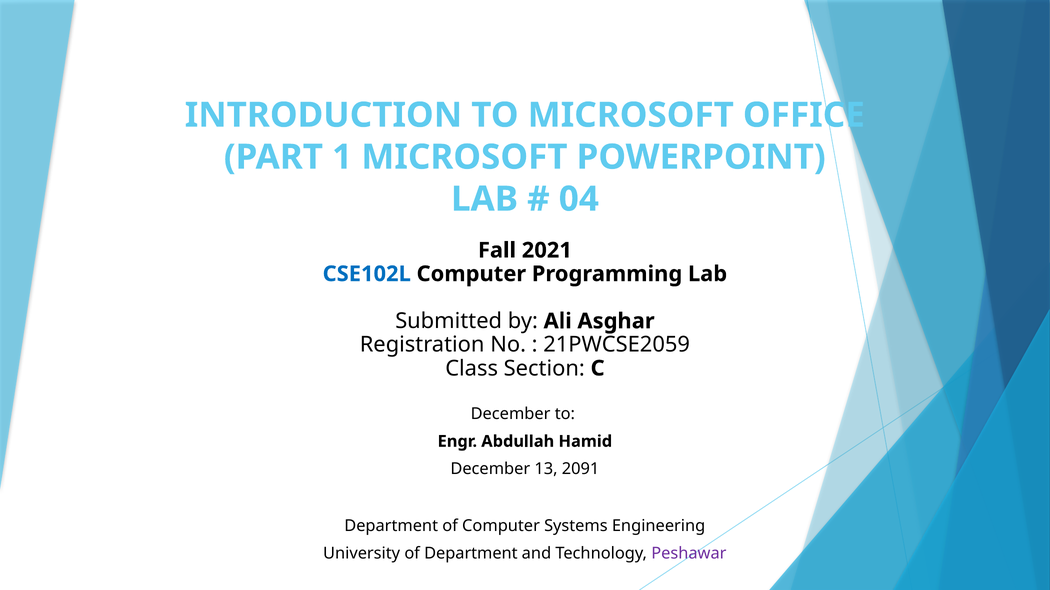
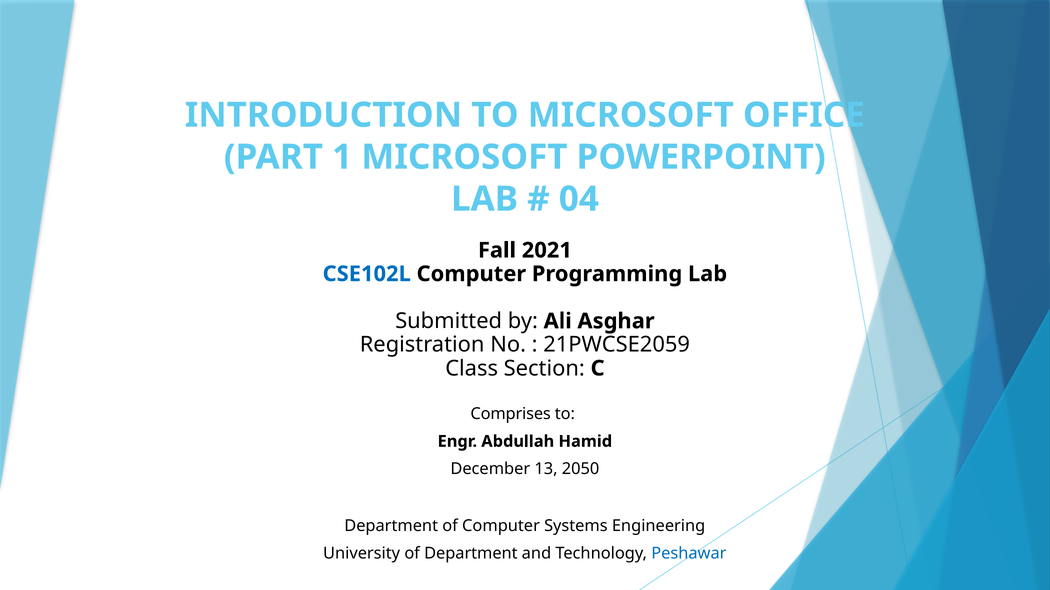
December at (511, 414): December -> Comprises
2091: 2091 -> 2050
Peshawar colour: purple -> blue
